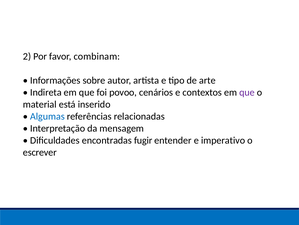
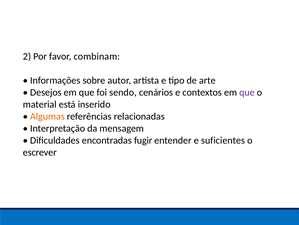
Indireta: Indireta -> Desejos
povoo: povoo -> sendo
Algumas colour: blue -> orange
imperativo: imperativo -> suficientes
